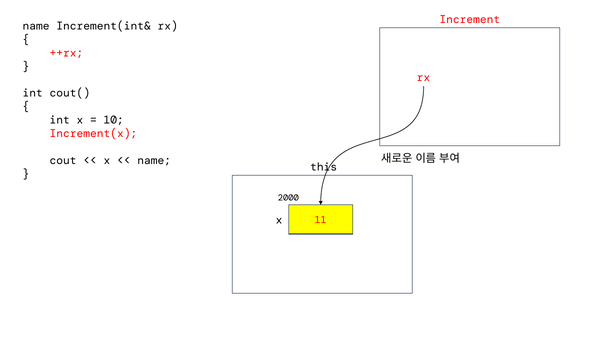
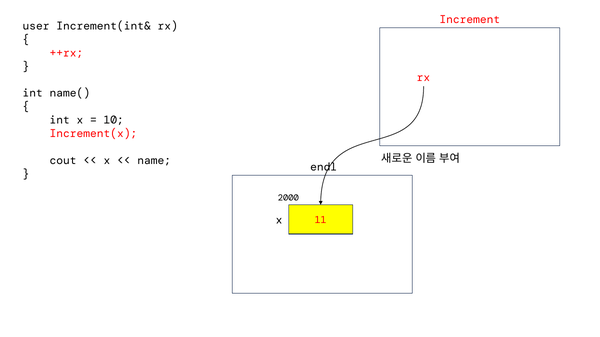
name at (36, 26): name -> user
cout(: cout( -> name(
this: this -> endl
